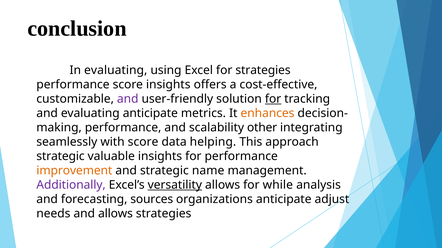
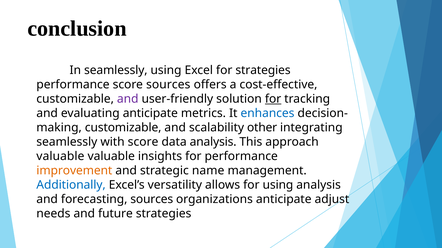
In evaluating: evaluating -> seamlessly
score insights: insights -> sources
enhances colour: orange -> blue
performance at (123, 128): performance -> customizable
data helping: helping -> analysis
strategic at (61, 157): strategic -> valuable
Additionally colour: purple -> blue
versatility underline: present -> none
for while: while -> using
and allows: allows -> future
